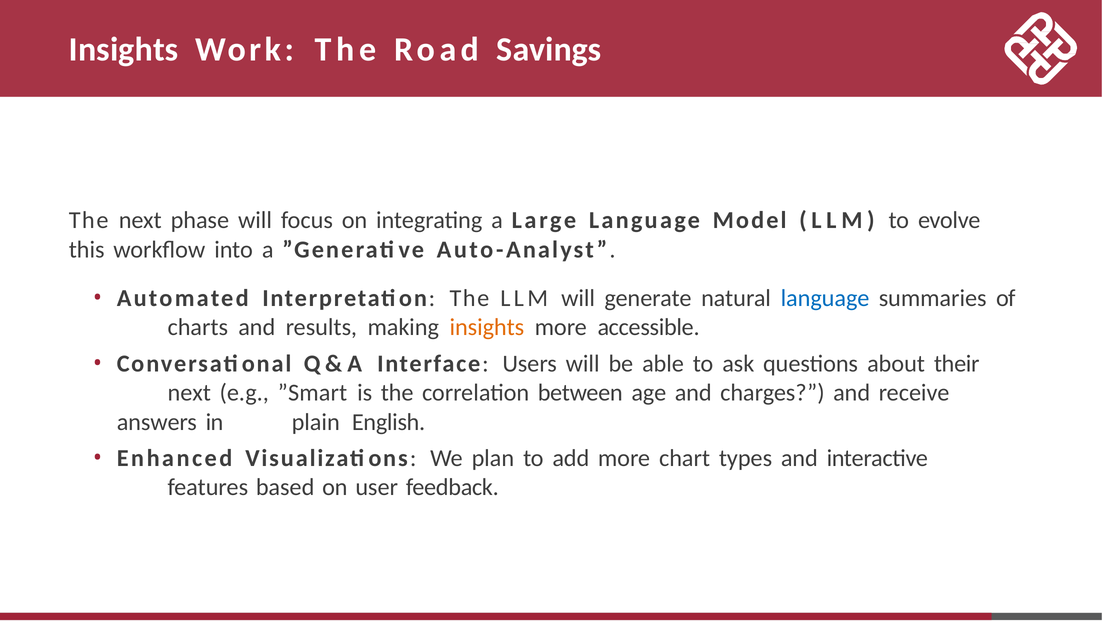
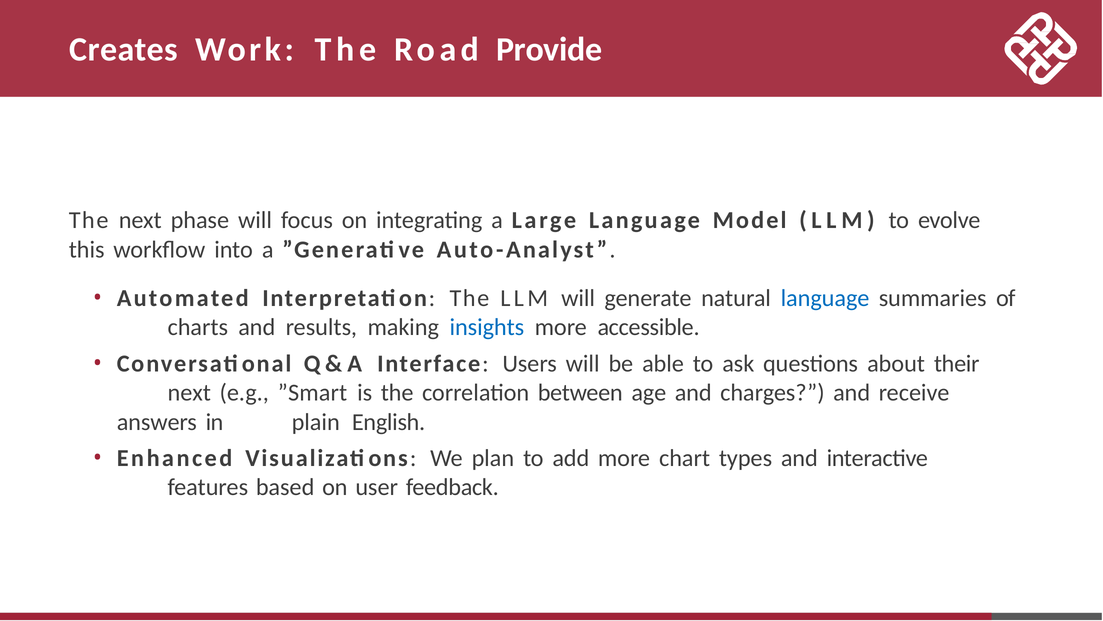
Insights at (124, 49): Insights -> Creates
Savings: Savings -> Provide
insights at (487, 327) colour: orange -> blue
